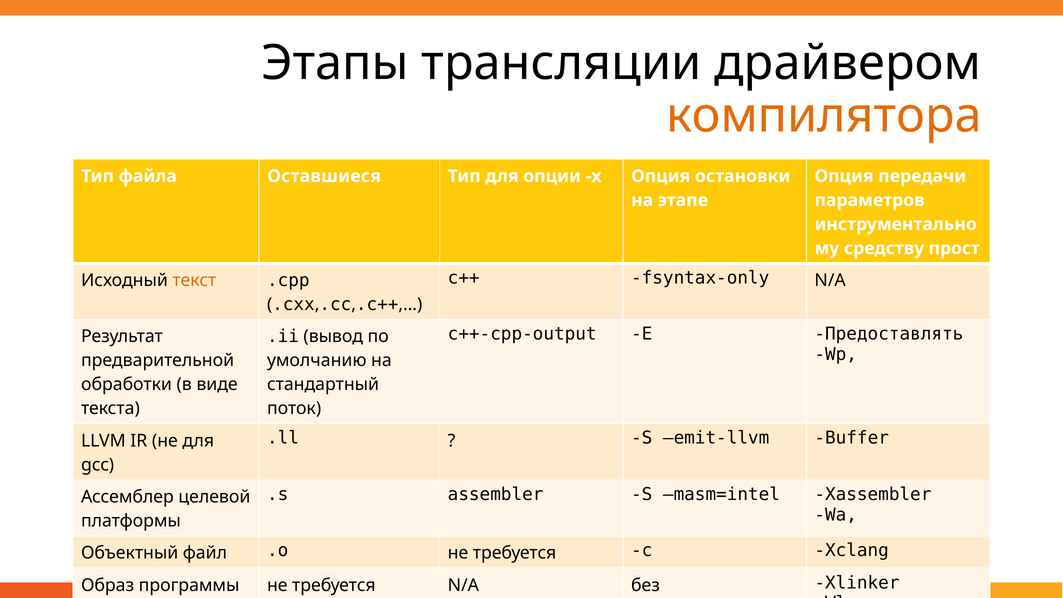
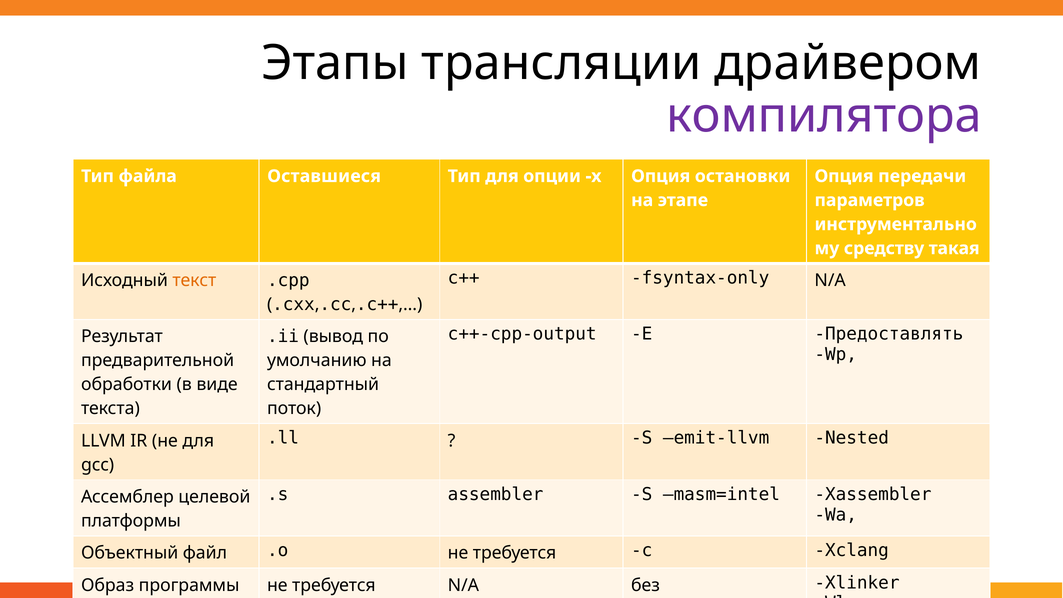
компилятора colour: orange -> purple
прост: прост -> такая
Buffer: Buffer -> Nested
